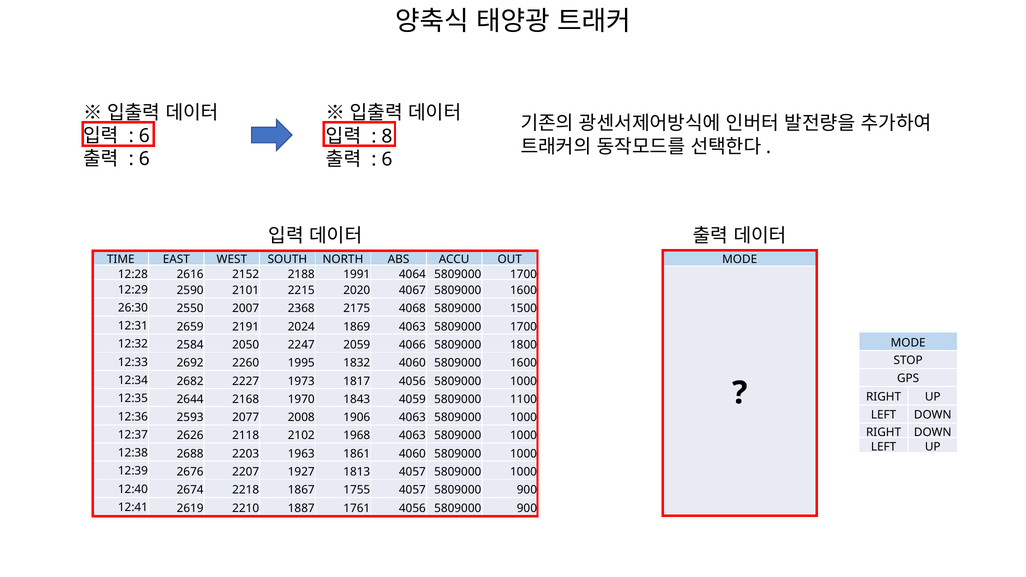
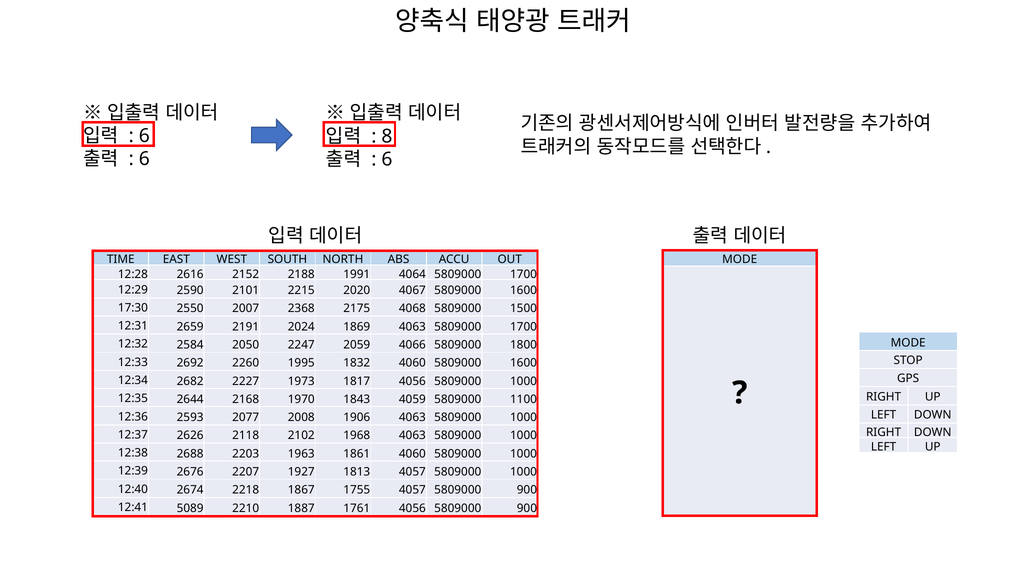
26:30: 26:30 -> 17:30
2619: 2619 -> 5089
